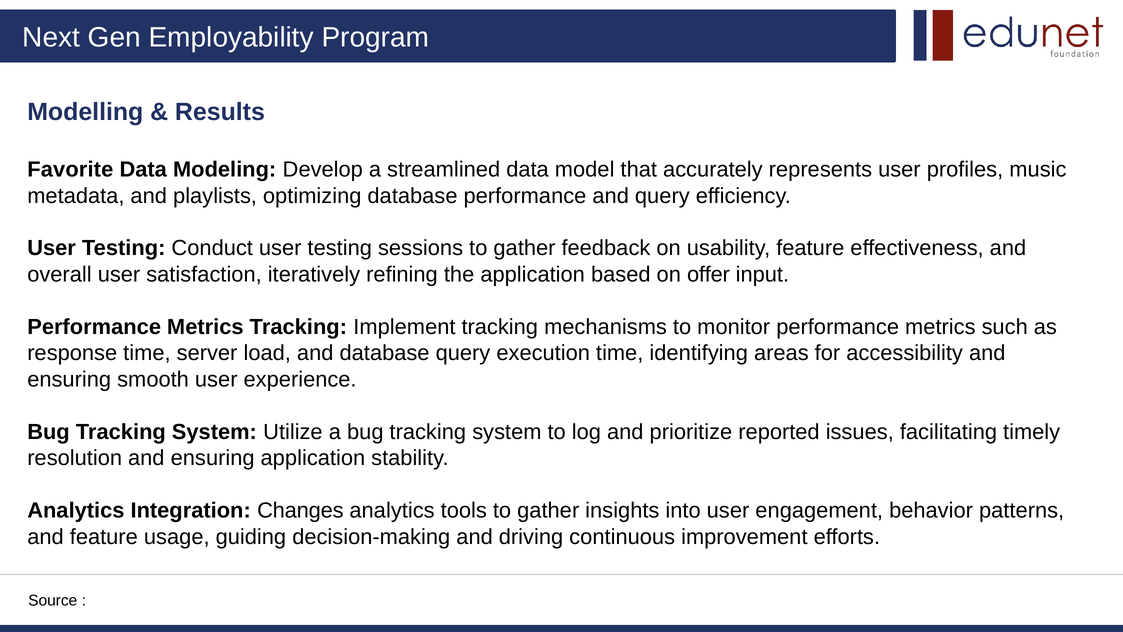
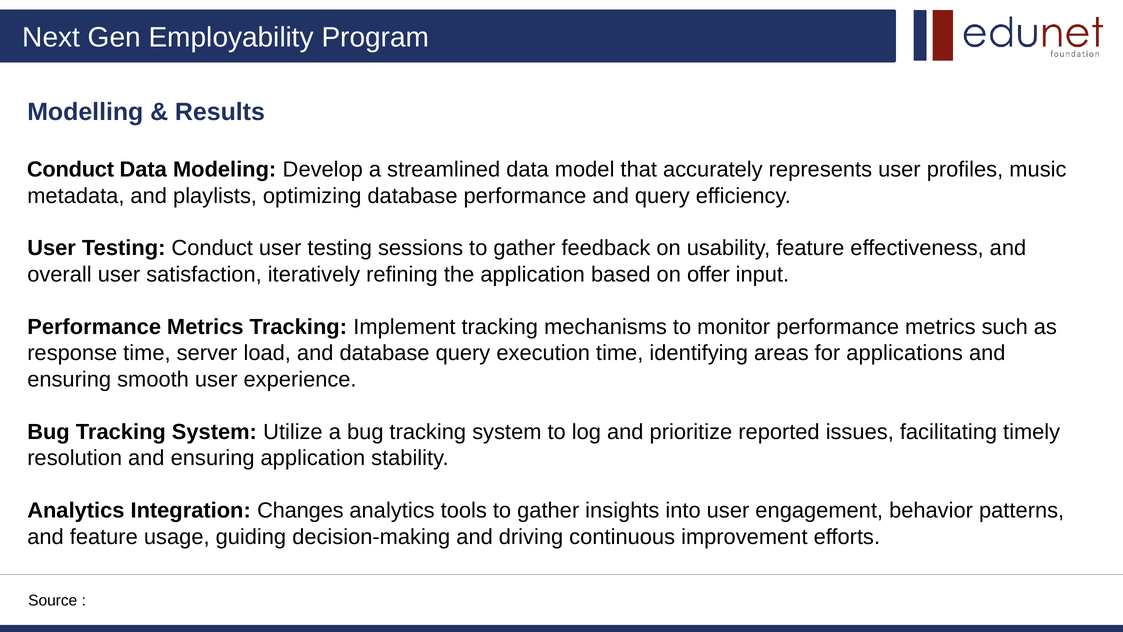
Favorite at (70, 170): Favorite -> Conduct
accessibility: accessibility -> applications
